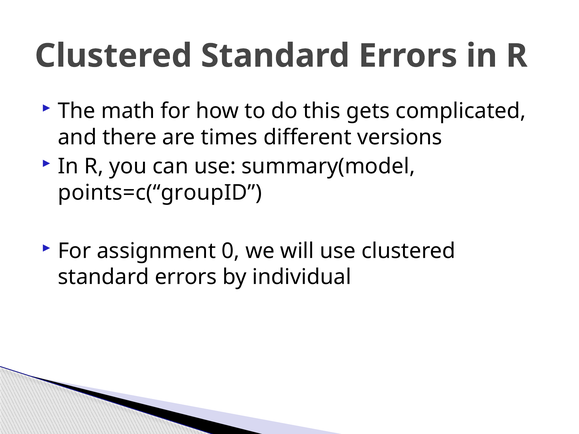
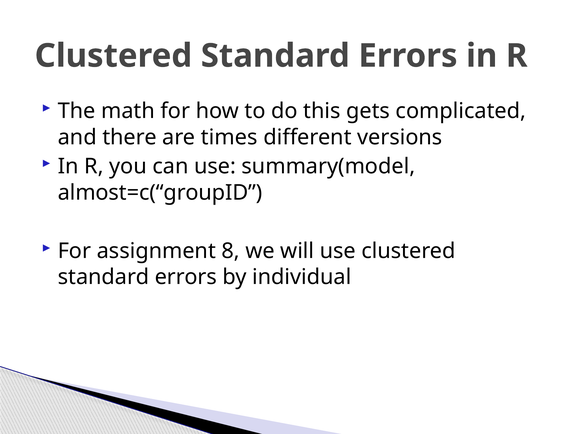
points=c(“groupID: points=c(“groupID -> almost=c(“groupID
0: 0 -> 8
